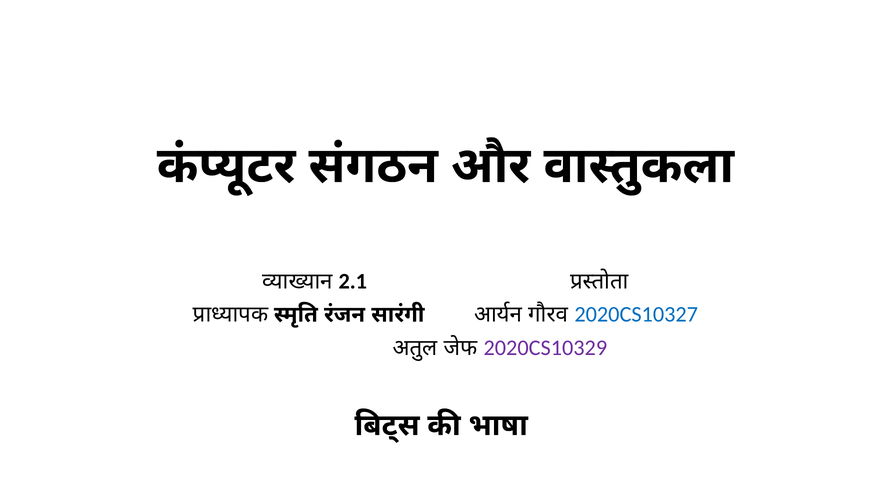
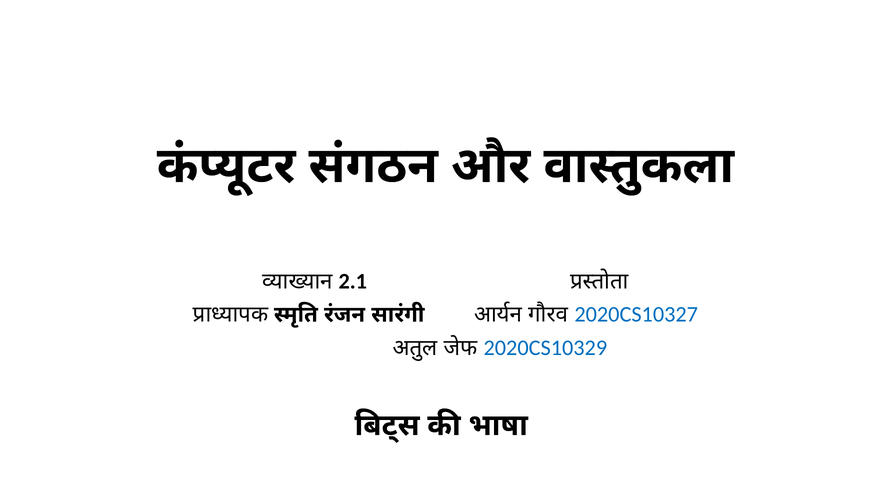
2020CS10329 colour: purple -> blue
